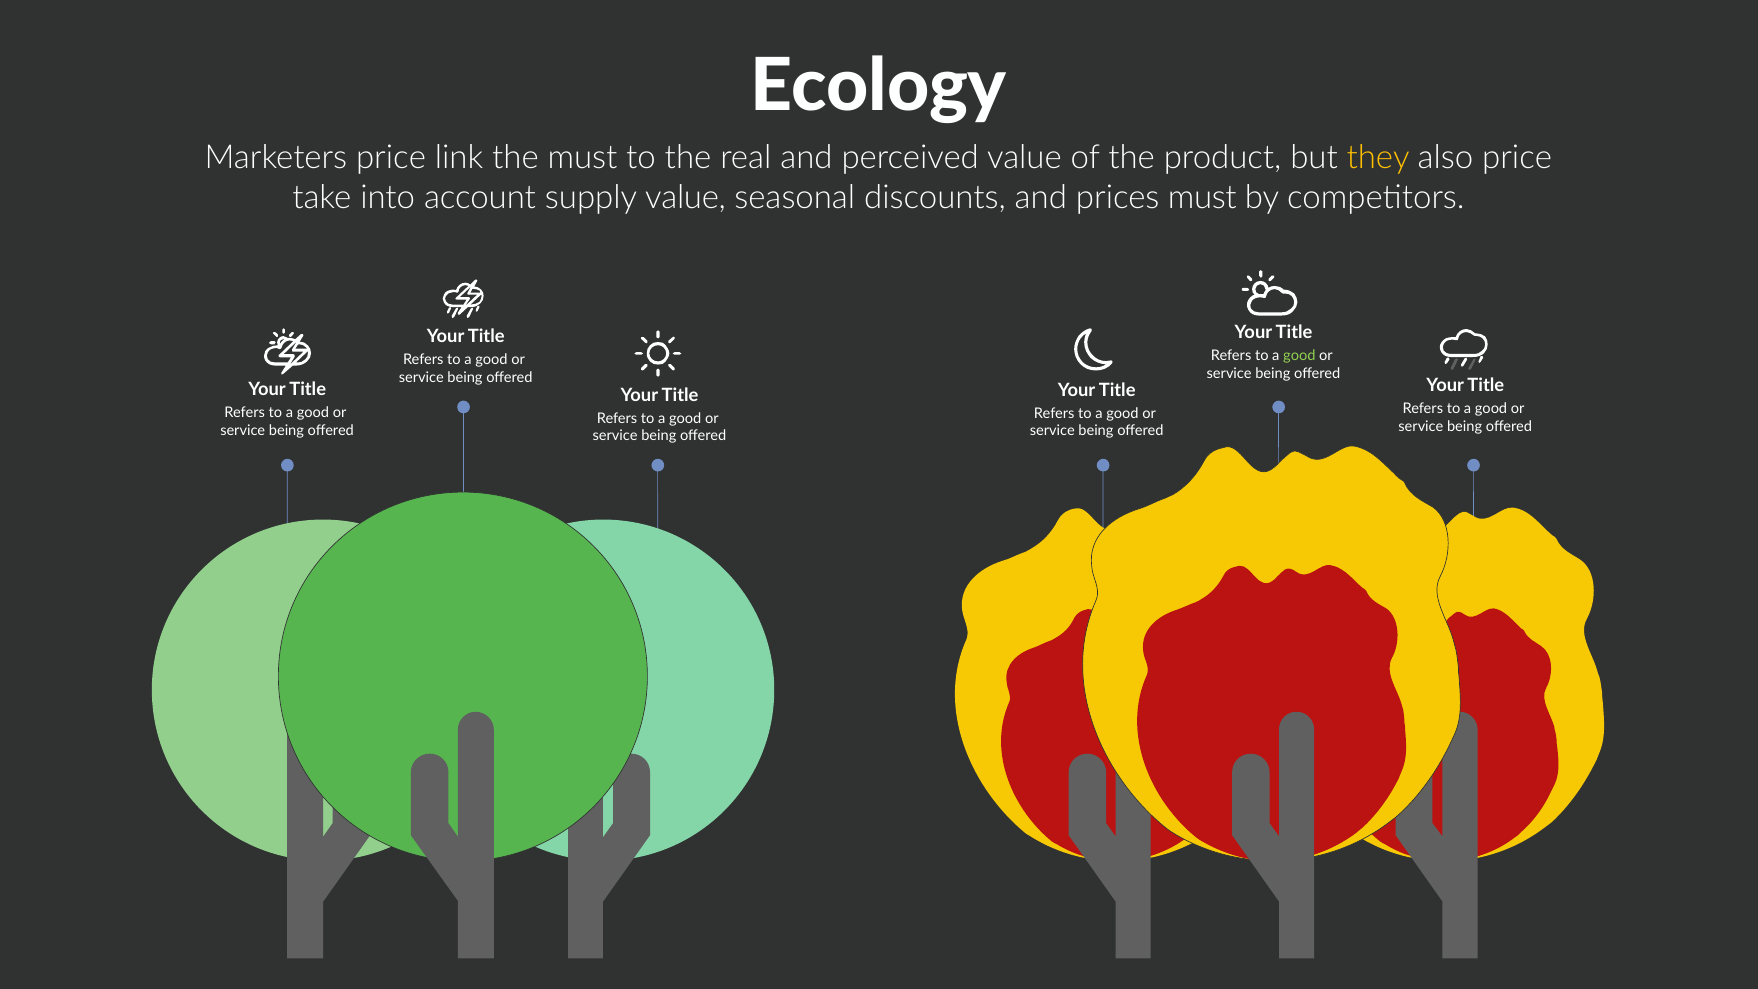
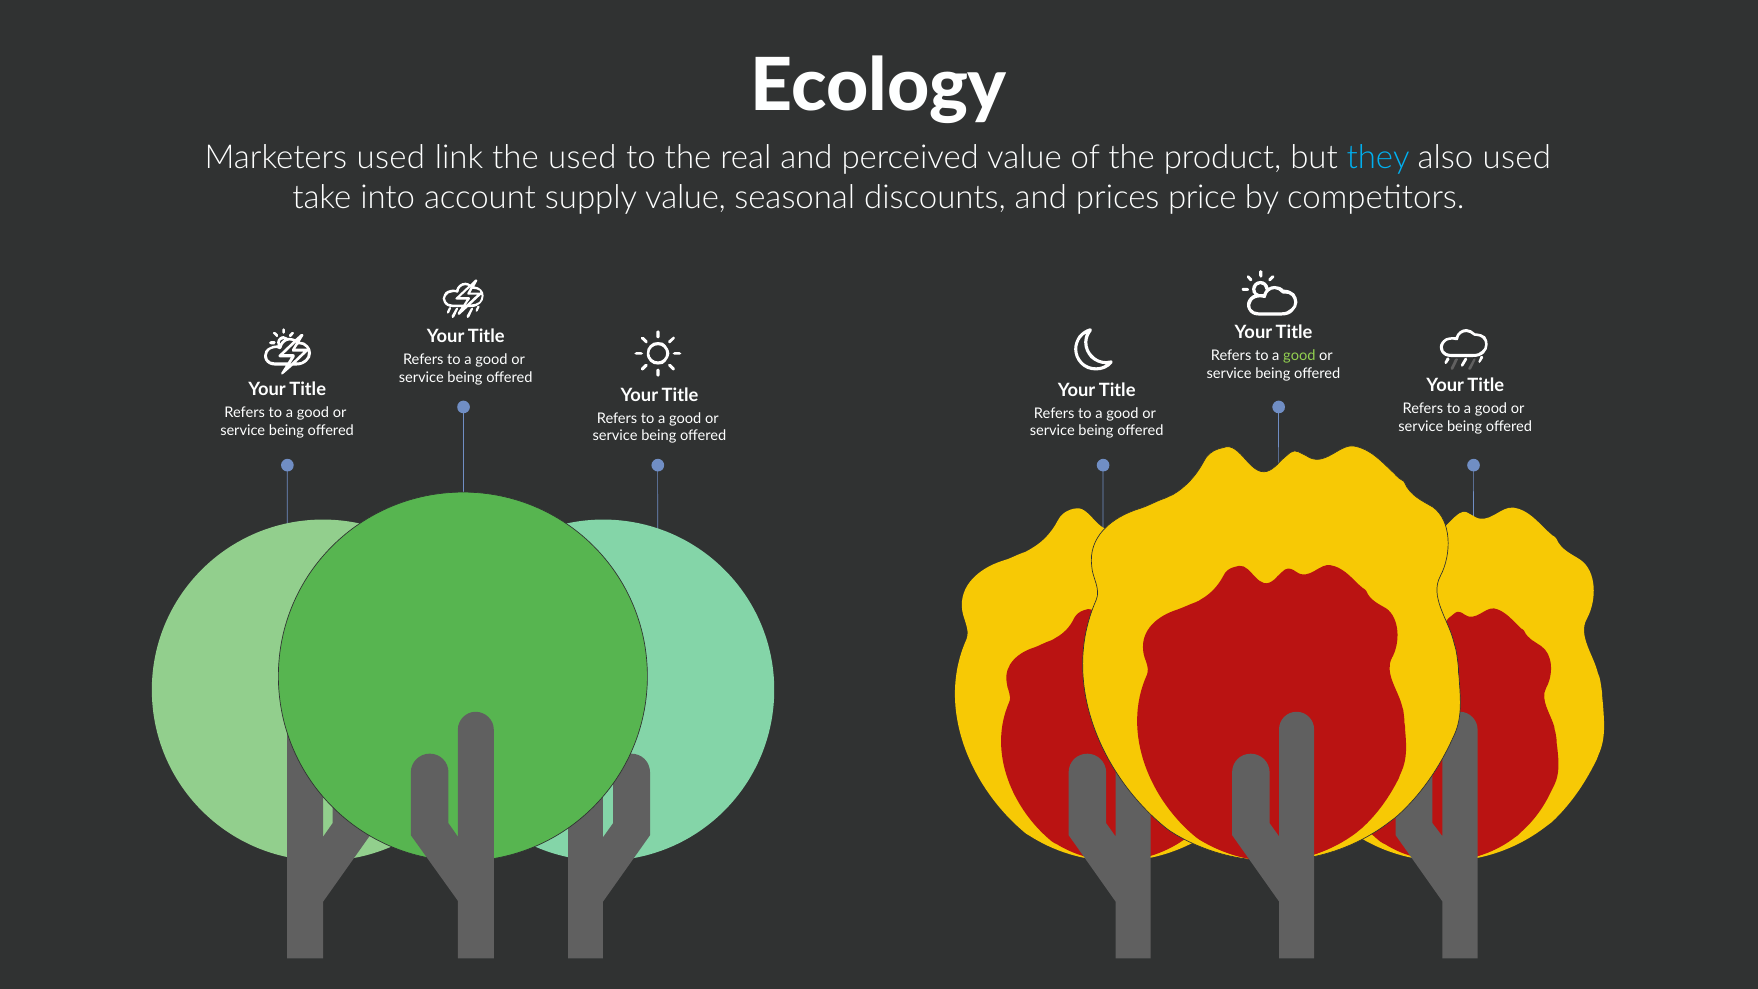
Marketers price: price -> used
the must: must -> used
they colour: yellow -> light blue
also price: price -> used
prices must: must -> price
